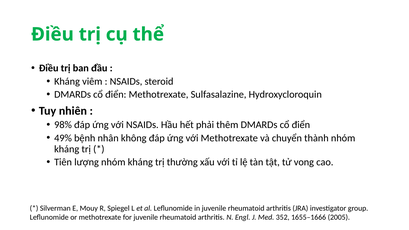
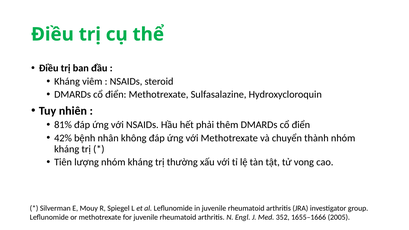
98%: 98% -> 81%
49%: 49% -> 42%
